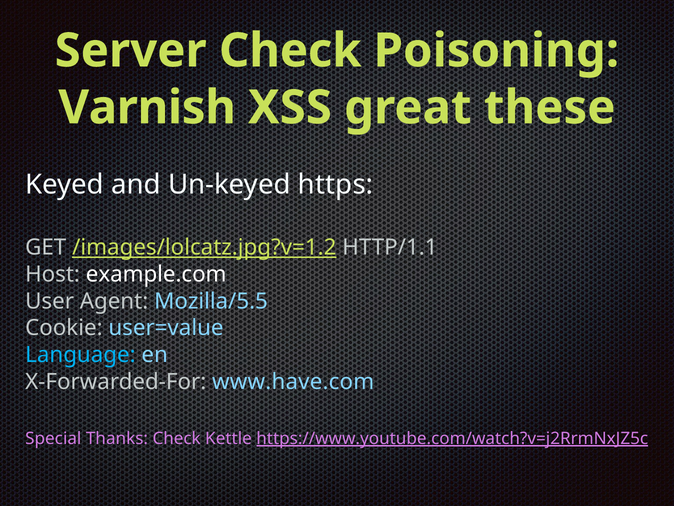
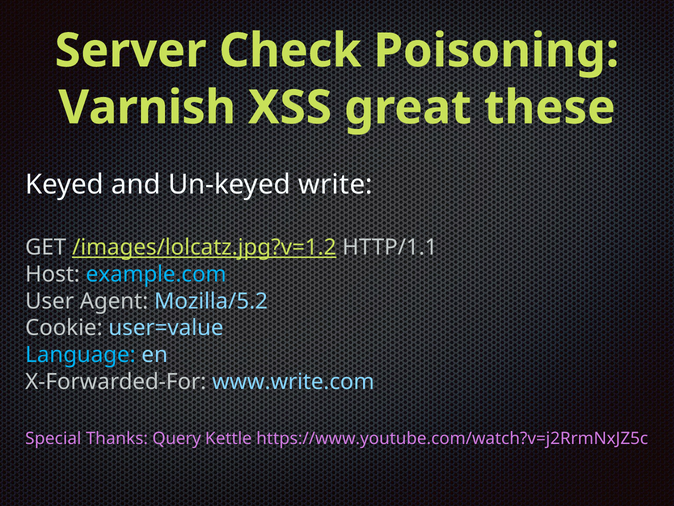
https: https -> write
example.com colour: white -> light blue
Mozilla/5.5: Mozilla/5.5 -> Mozilla/5.2
www.have.com: www.have.com -> www.write.com
Thanks Check: Check -> Query
https://www.youtube.com/watch?v=j2RrmNxJZ5c underline: present -> none
